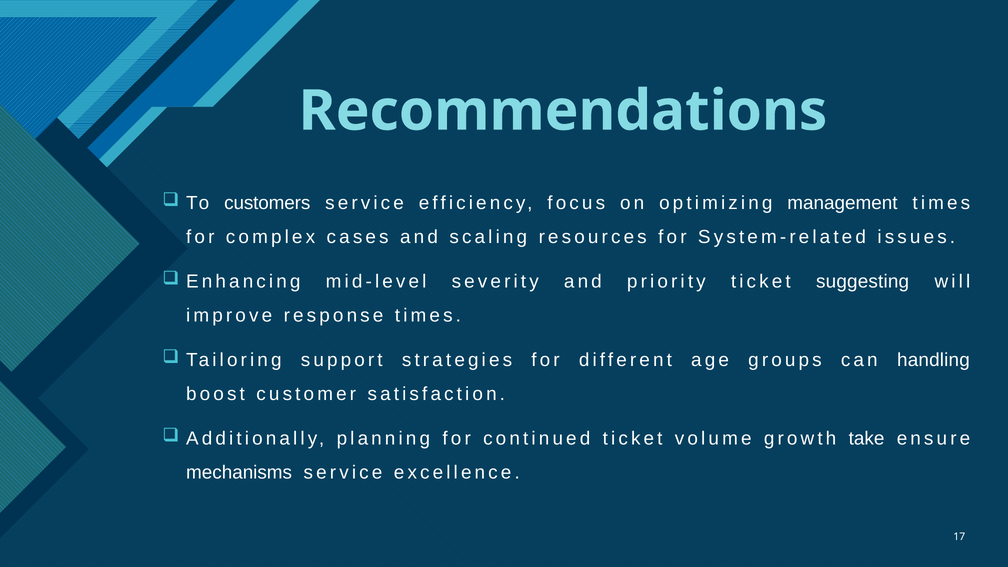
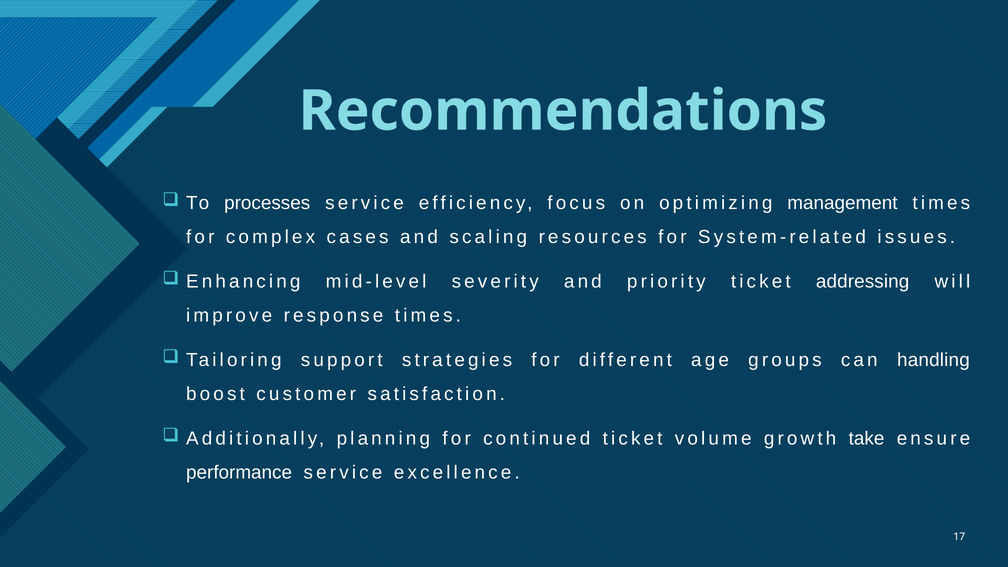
customers: customers -> processes
suggesting: suggesting -> addressing
mechanisms: mechanisms -> performance
